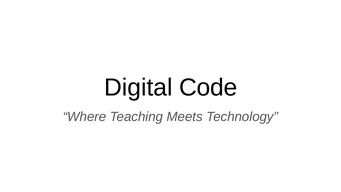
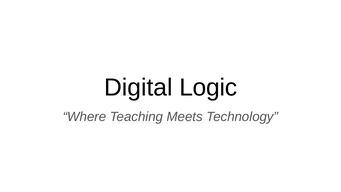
Code: Code -> Logic
